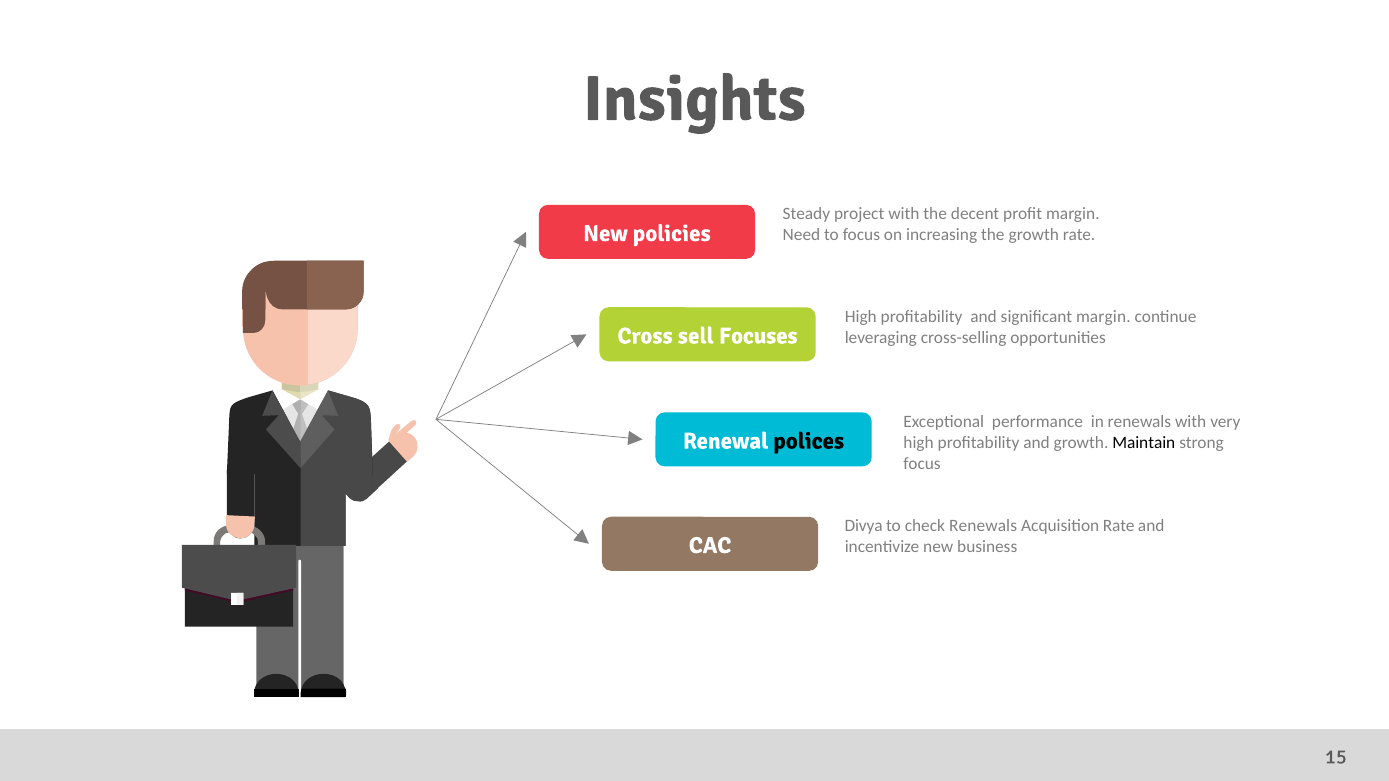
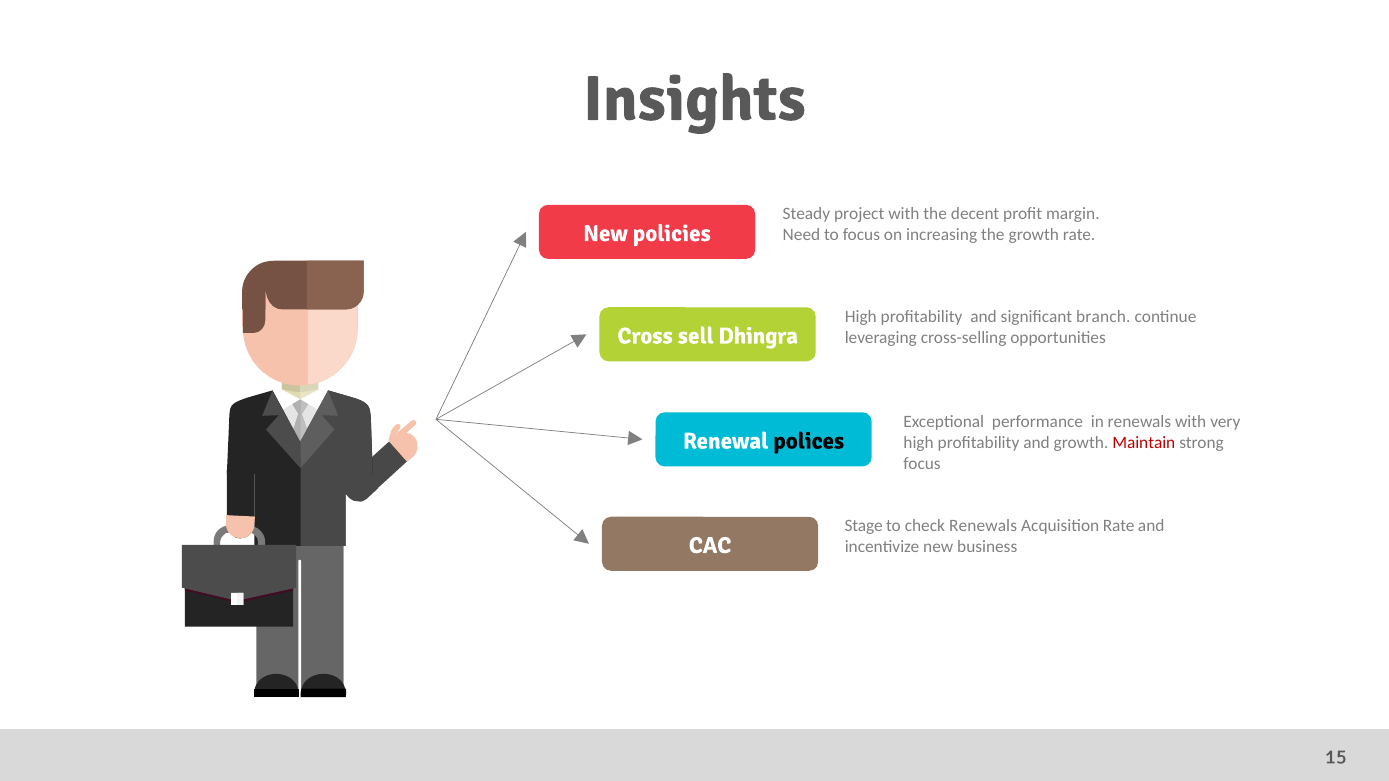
significant margin: margin -> branch
Focuses: Focuses -> Dhingra
Maintain colour: black -> red
Divya: Divya -> Stage
